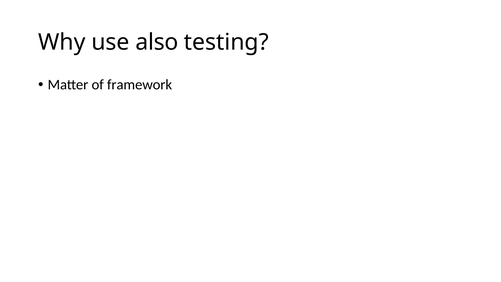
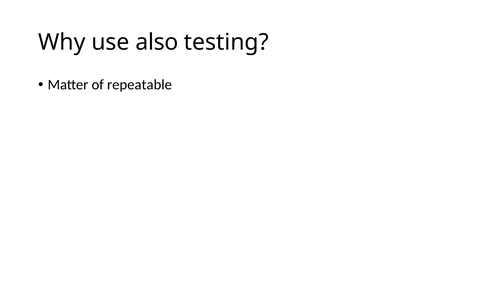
framework: framework -> repeatable
